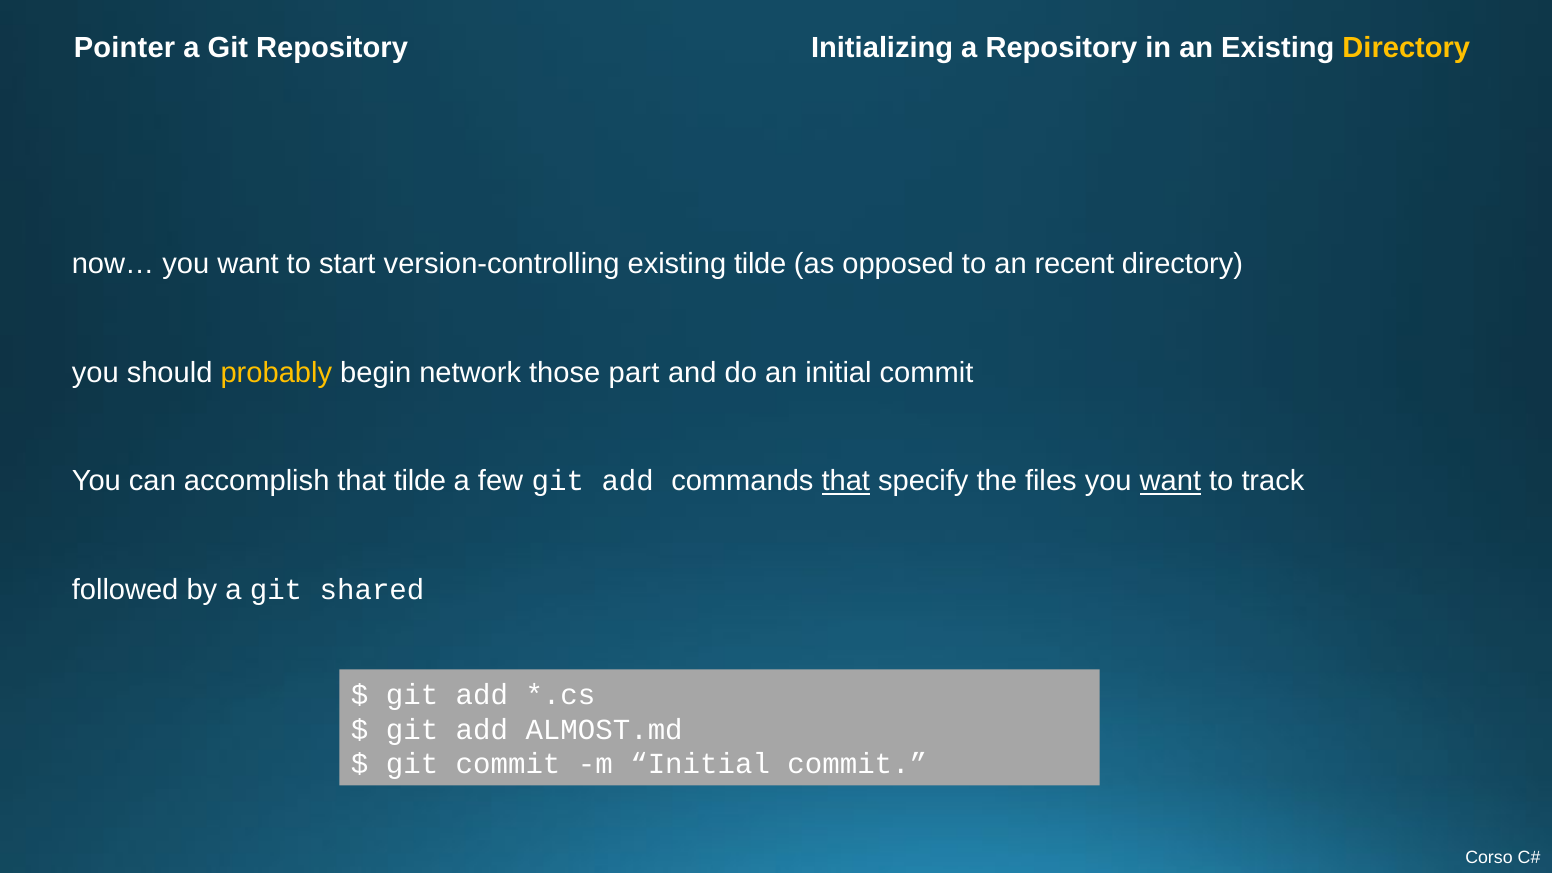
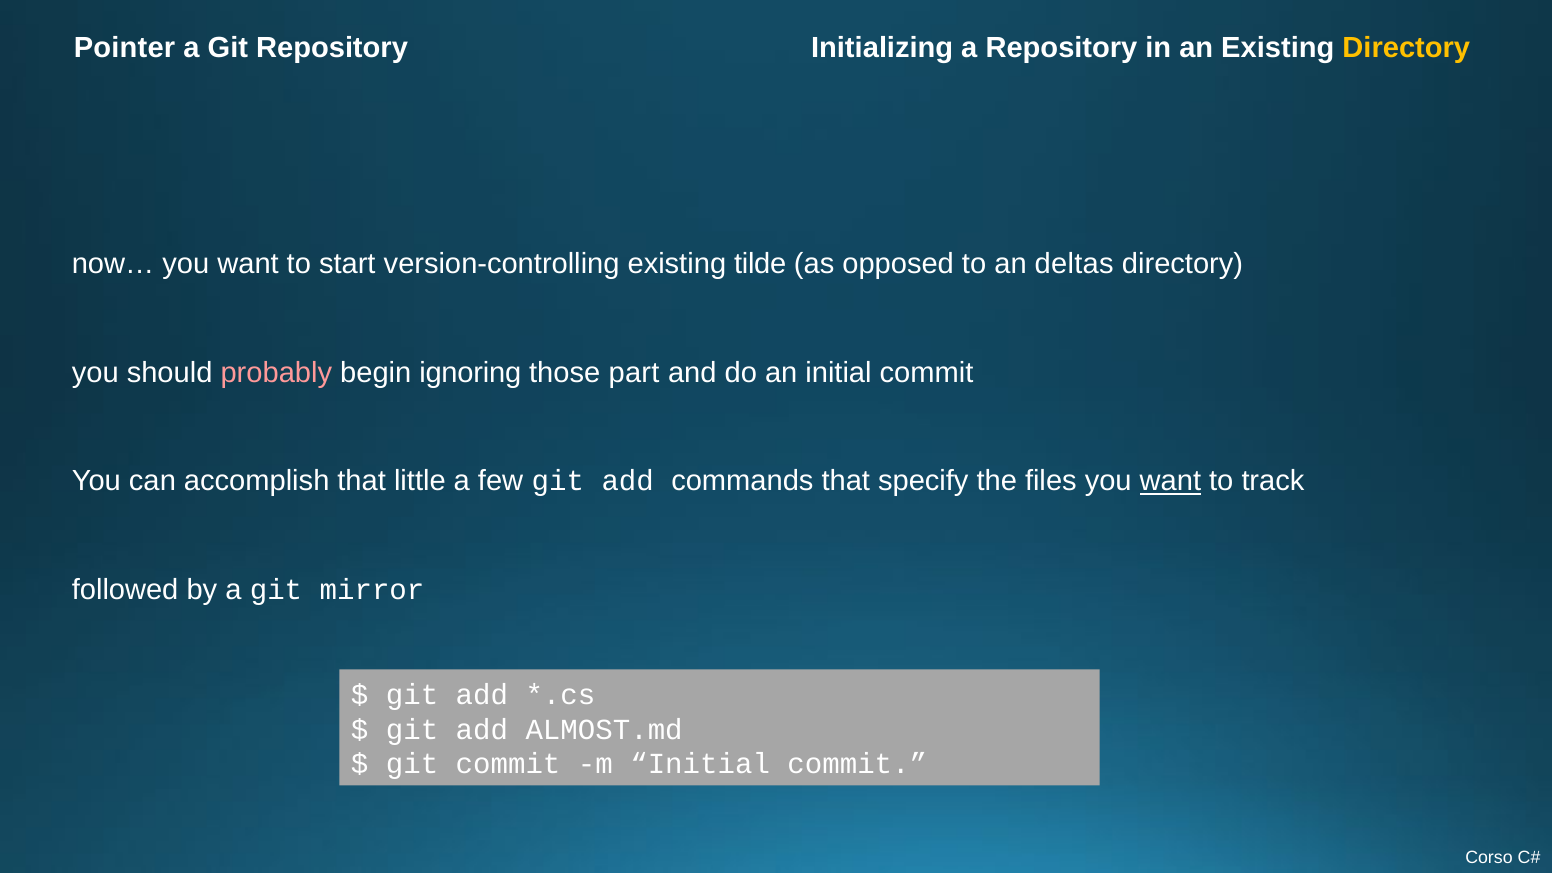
recent: recent -> deltas
probably colour: yellow -> pink
network: network -> ignoring
that tilde: tilde -> little
that at (846, 481) underline: present -> none
shared: shared -> mirror
